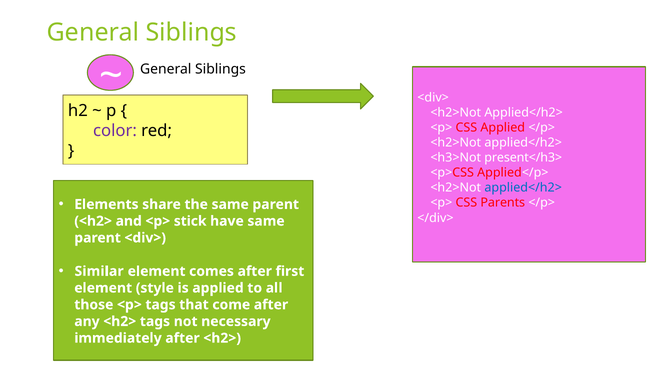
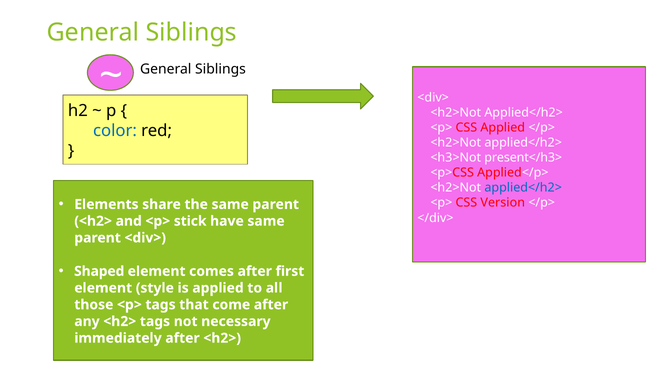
color colour: purple -> blue
Parents: Parents -> Version
Similar: Similar -> Shaped
